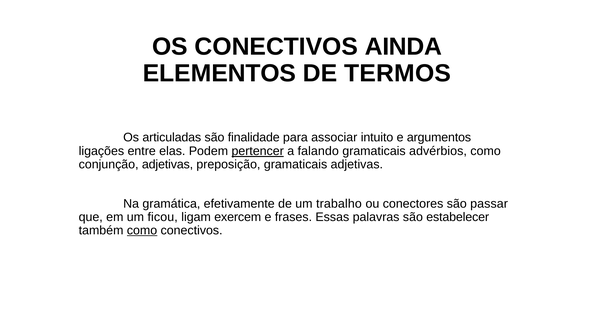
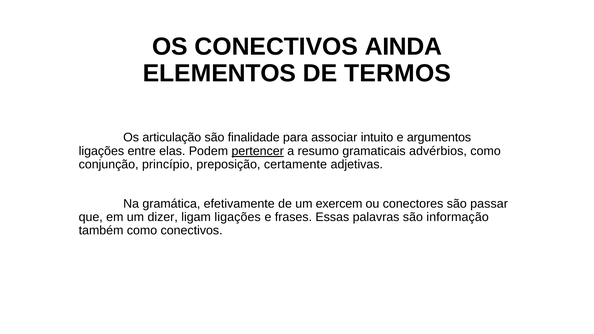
articuladas: articuladas -> articulação
falando: falando -> resumo
conjunção adjetivas: adjetivas -> princípio
preposição gramaticais: gramaticais -> certamente
trabalho: trabalho -> exercem
ficou: ficou -> dizer
ligam exercem: exercem -> ligações
estabelecer: estabelecer -> informação
como at (142, 230) underline: present -> none
